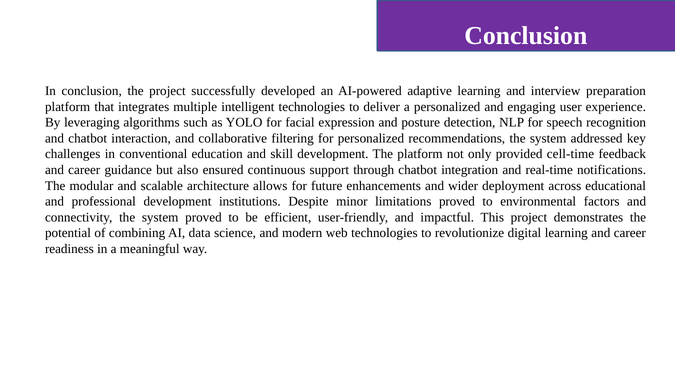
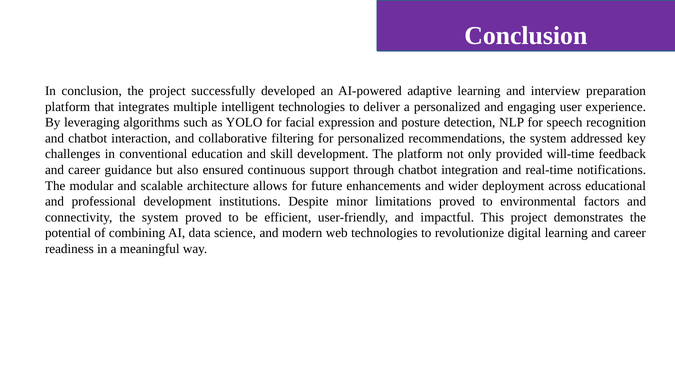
cell-time: cell-time -> will-time
